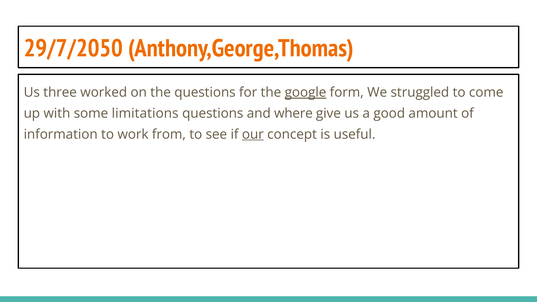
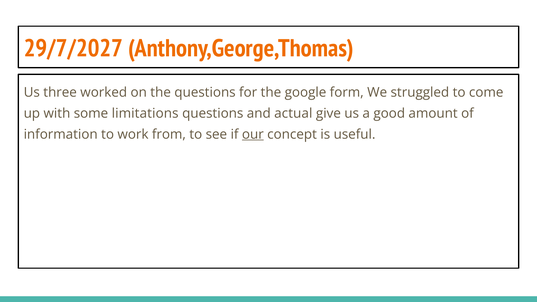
29/7/2050: 29/7/2050 -> 29/7/2027
google underline: present -> none
where: where -> actual
